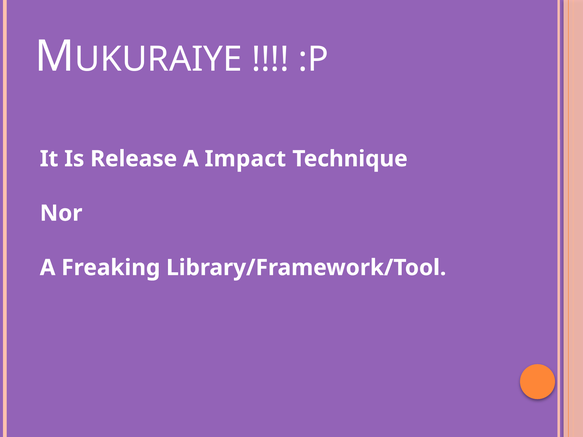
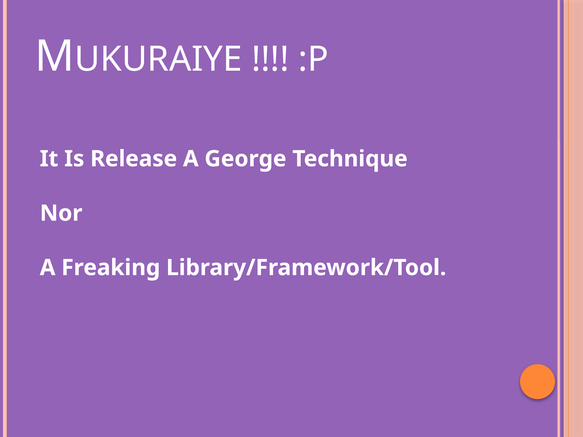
Impact: Impact -> George
